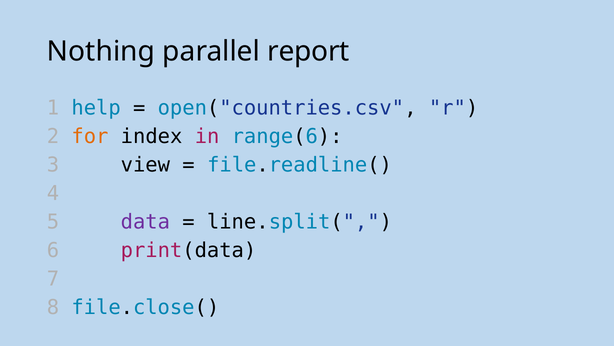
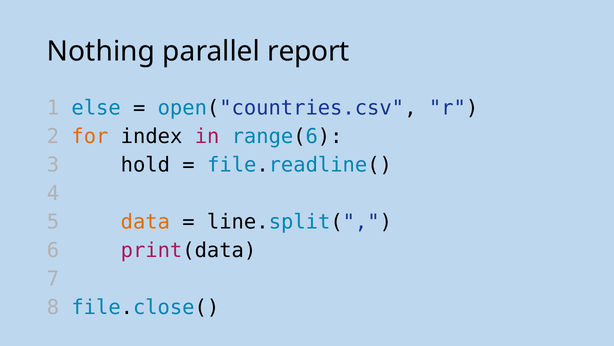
help: help -> else
view: view -> hold
data colour: purple -> orange
